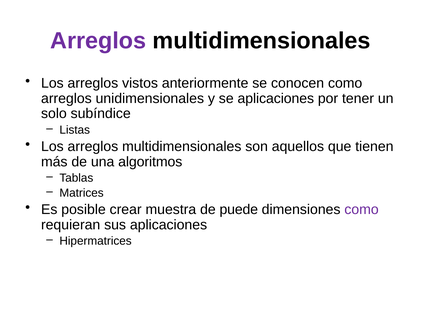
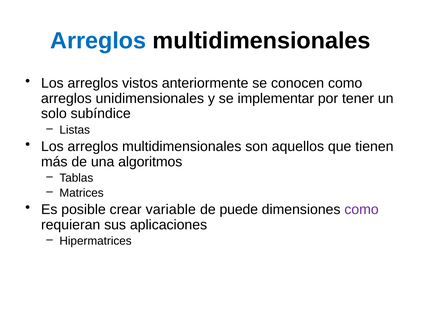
Arreglos at (98, 41) colour: purple -> blue
se aplicaciones: aplicaciones -> implementar
muestra: muestra -> variable
